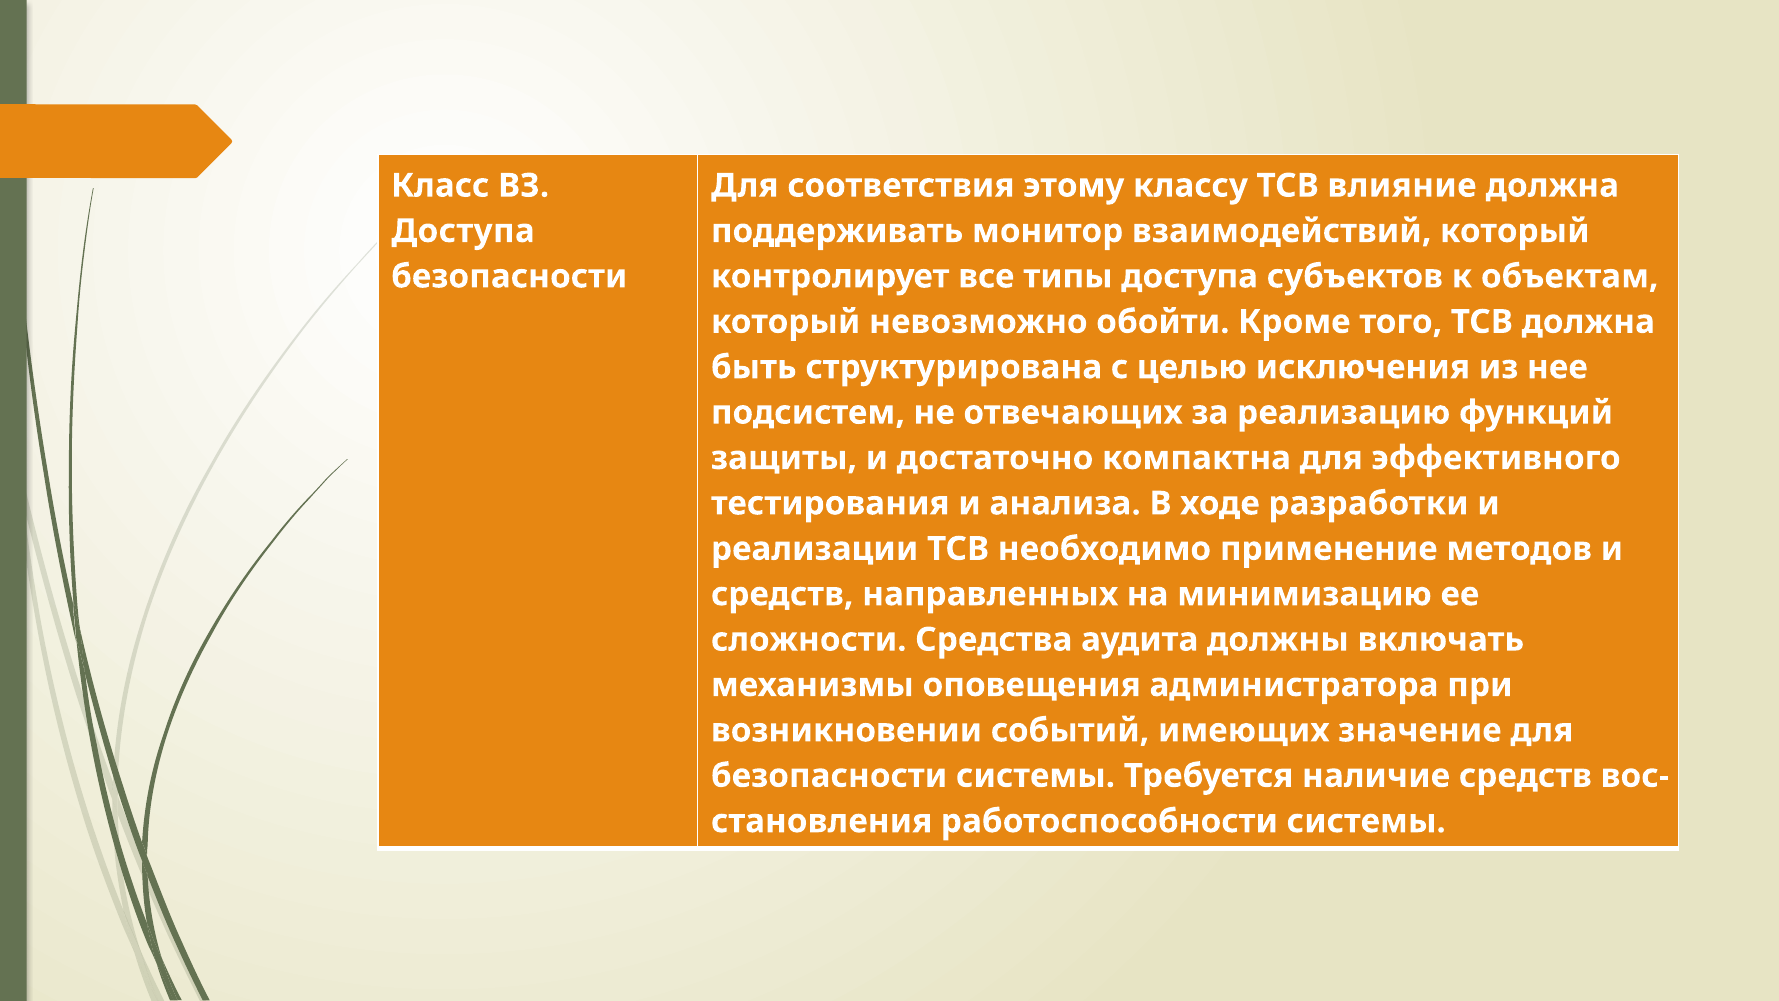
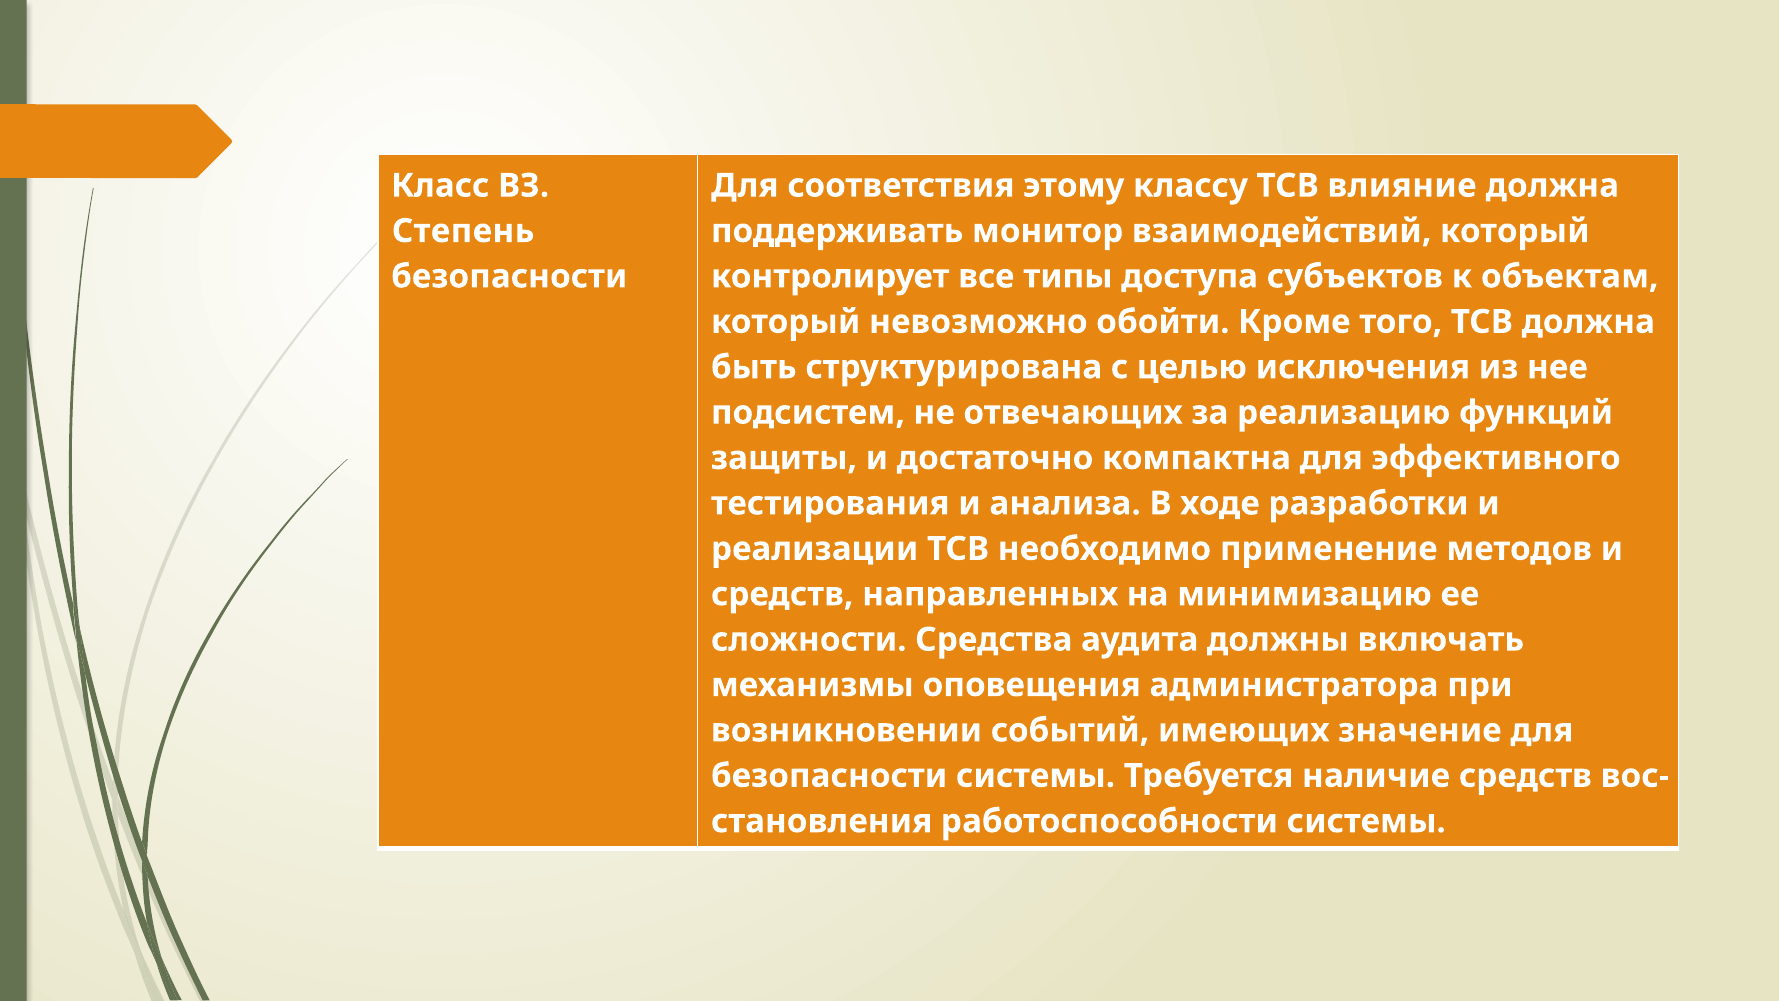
Доступа at (463, 231): Доступа -> Степень
